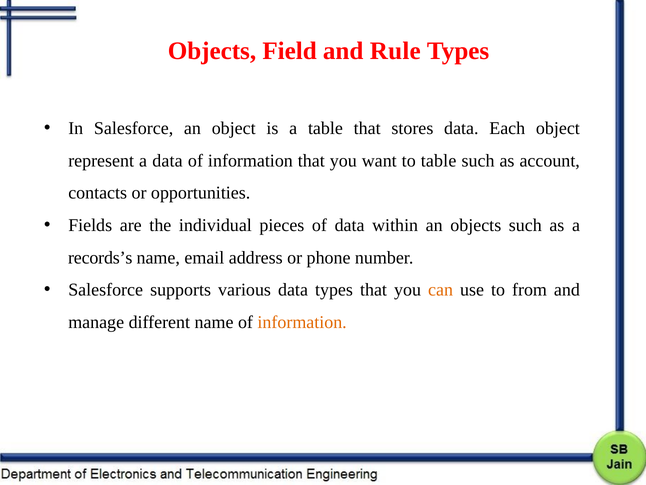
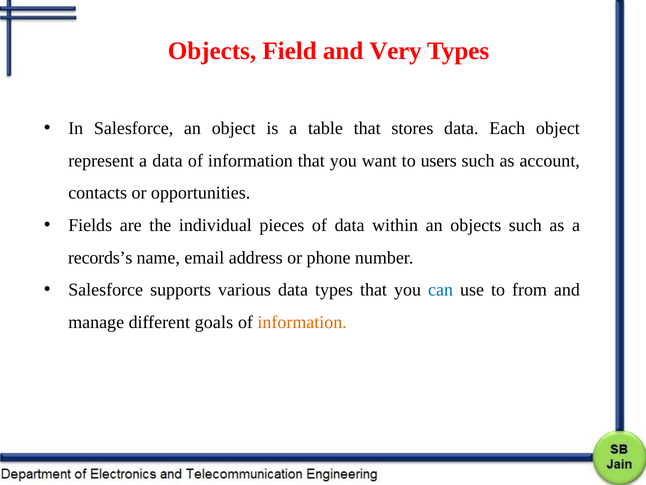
Rule: Rule -> Very
to table: table -> users
can colour: orange -> blue
different name: name -> goals
